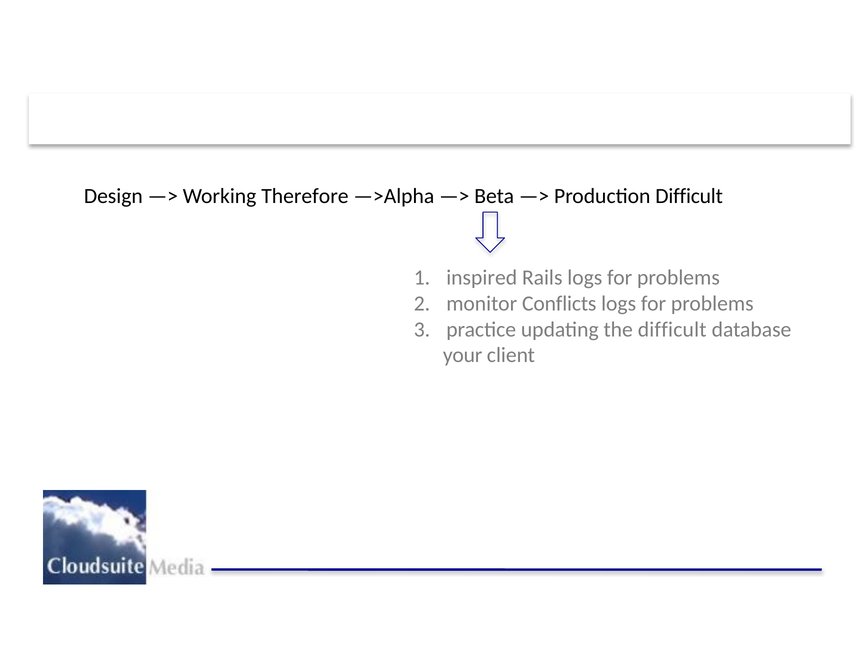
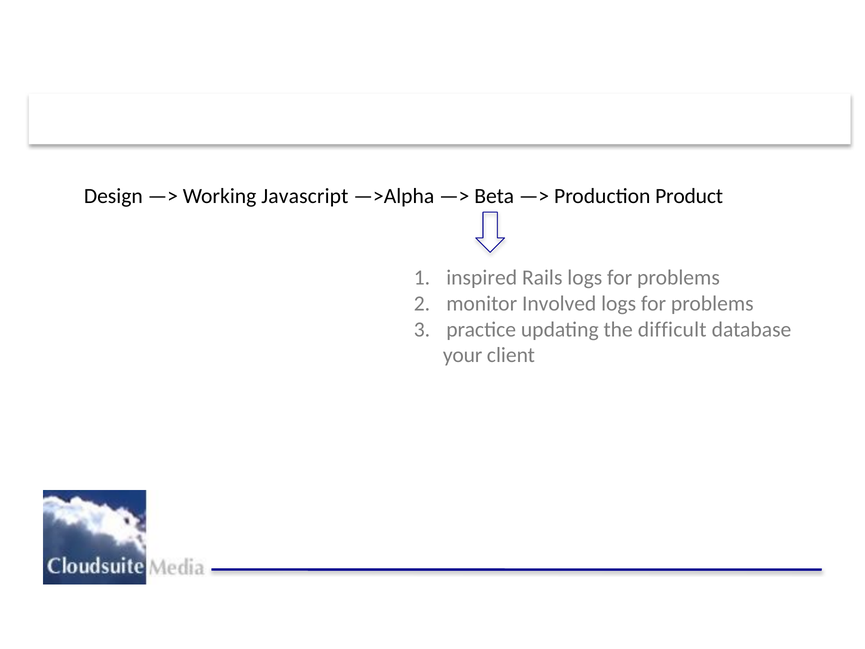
Therefore: Therefore -> Javascript
Production Difficult: Difficult -> Product
Conflicts: Conflicts -> Involved
